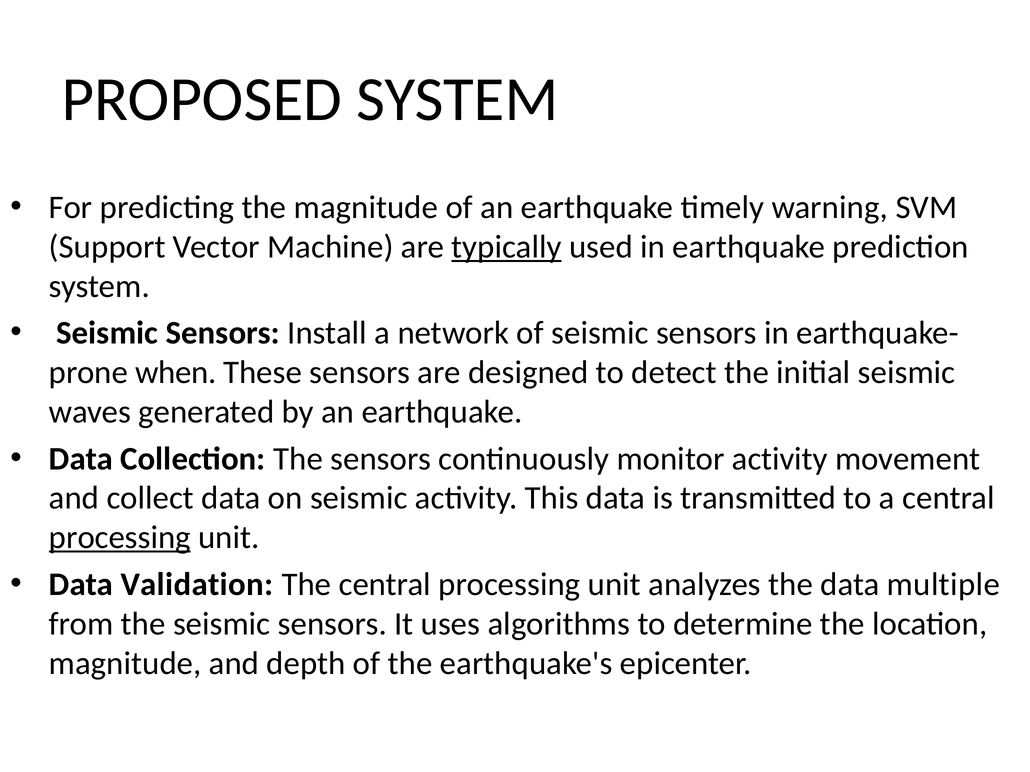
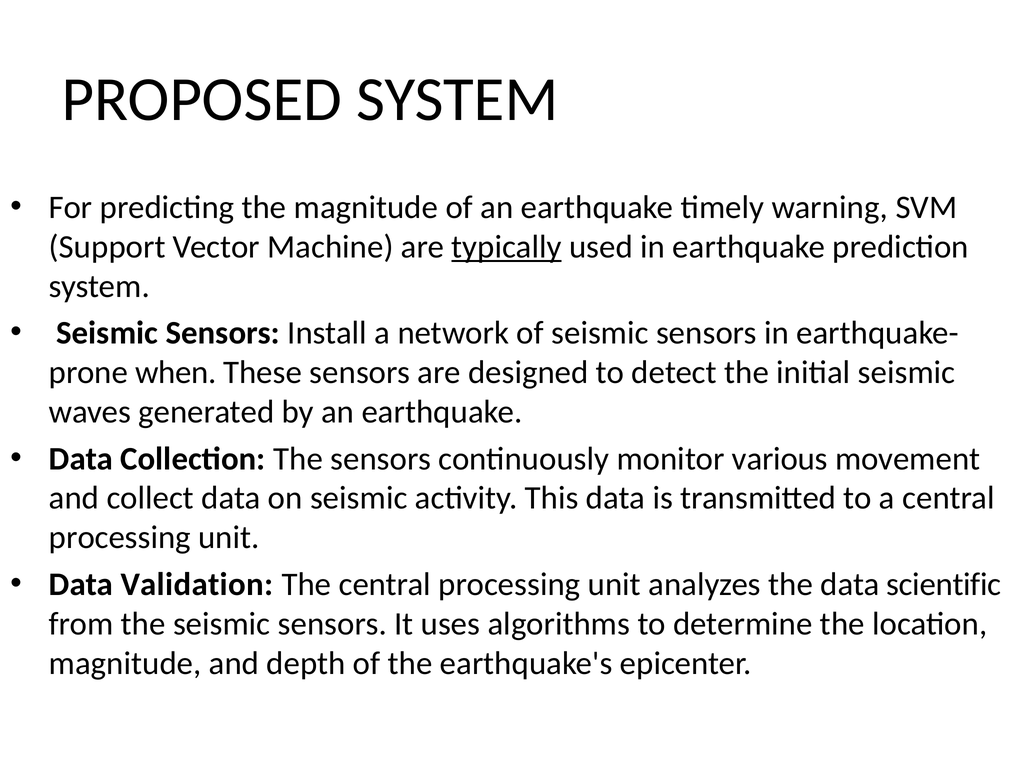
monitor activity: activity -> various
processing at (120, 538) underline: present -> none
multiple: multiple -> scientific
